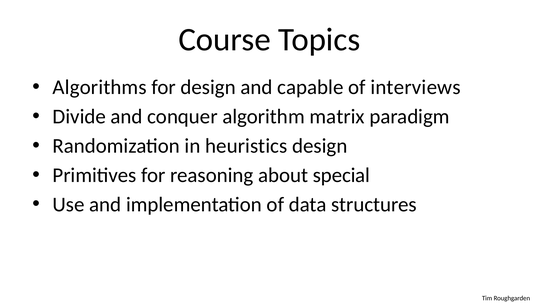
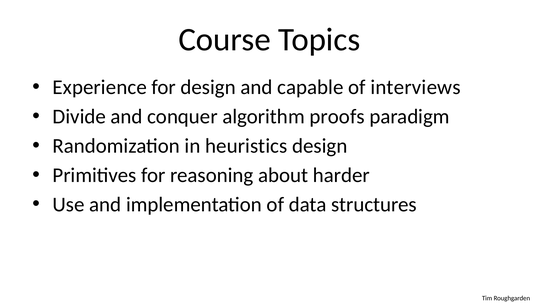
Algorithms: Algorithms -> Experience
matrix: matrix -> proofs
special: special -> harder
